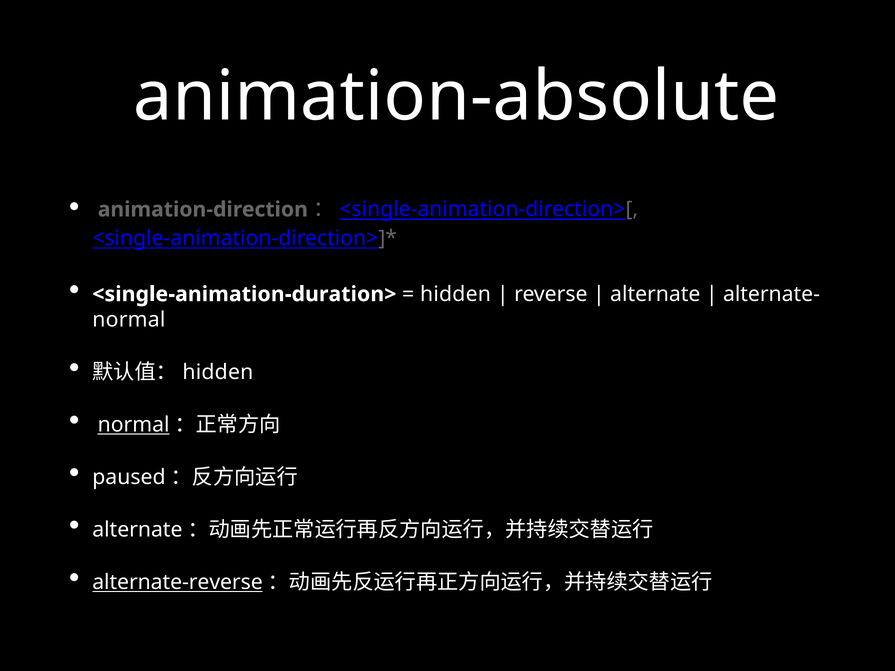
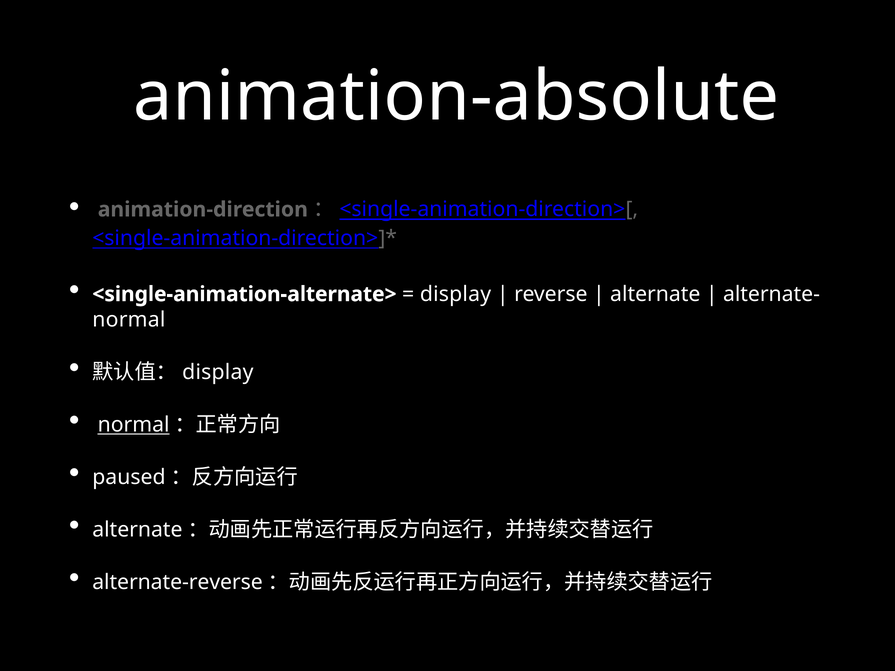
<single-animation-duration>: <single-animation-duration> -> <single-animation-alternate>
hidden at (456, 294): hidden -> display
hidden at (218, 372): hidden -> display
alternate-reverse underline: present -> none
